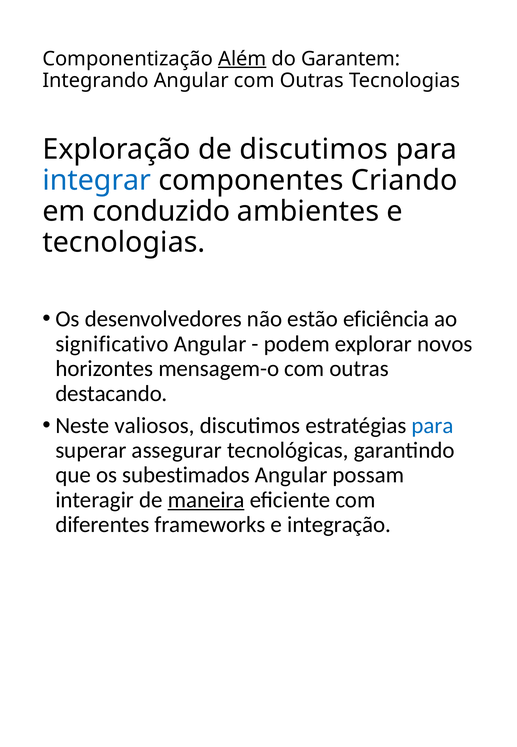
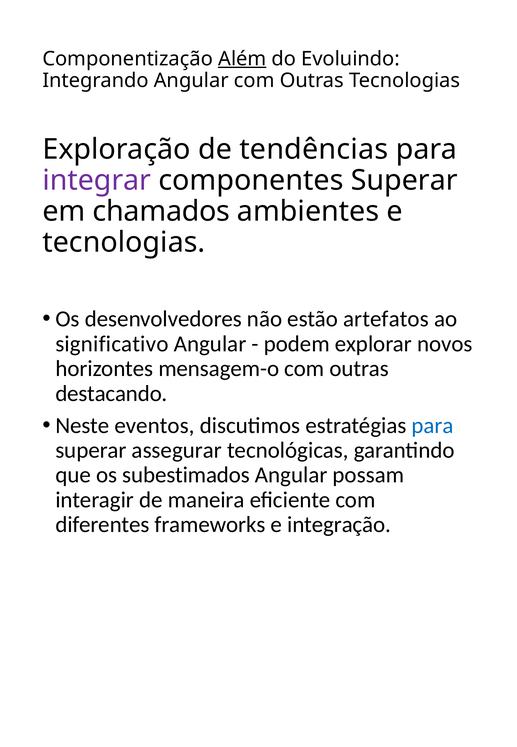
Garantem: Garantem -> Evoluindo
de discutimos: discutimos -> tendências
integrar colour: blue -> purple
componentes Criando: Criando -> Superar
conduzido: conduzido -> chamados
eficiência: eficiência -> artefatos
valiosos: valiosos -> eventos
maneira underline: present -> none
